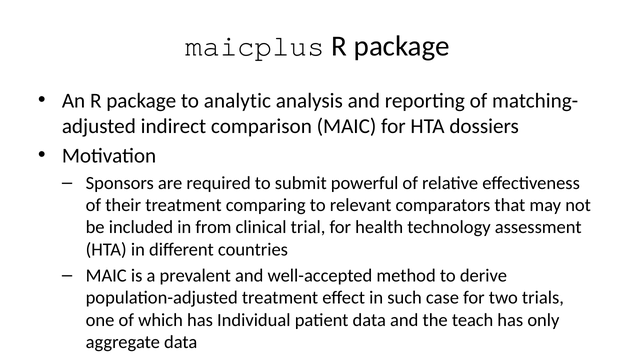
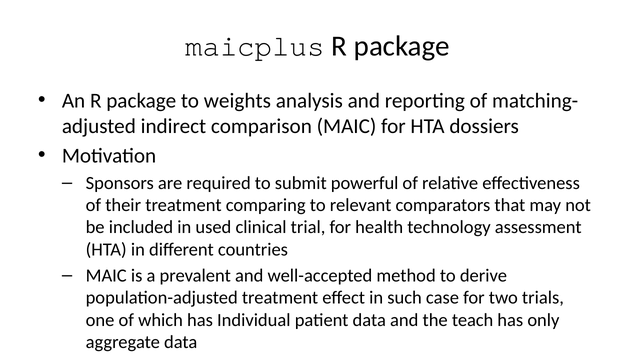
analytic: analytic -> weights
from: from -> used
